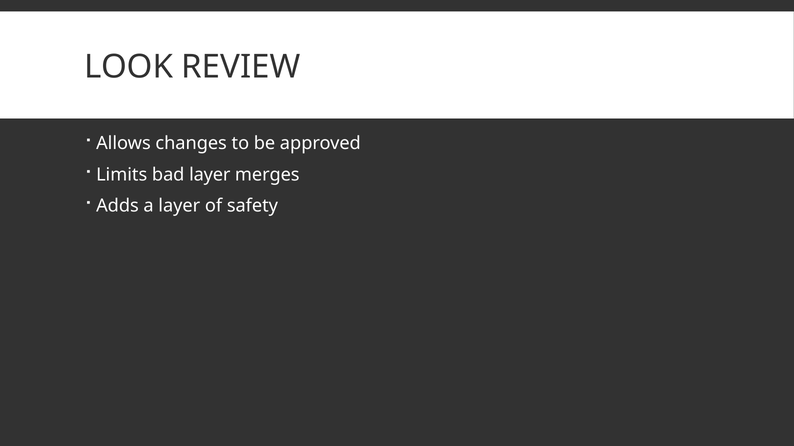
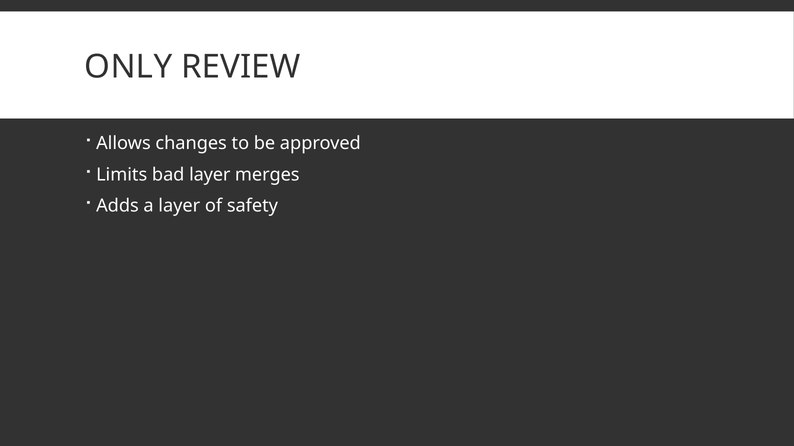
LOOK: LOOK -> ONLY
